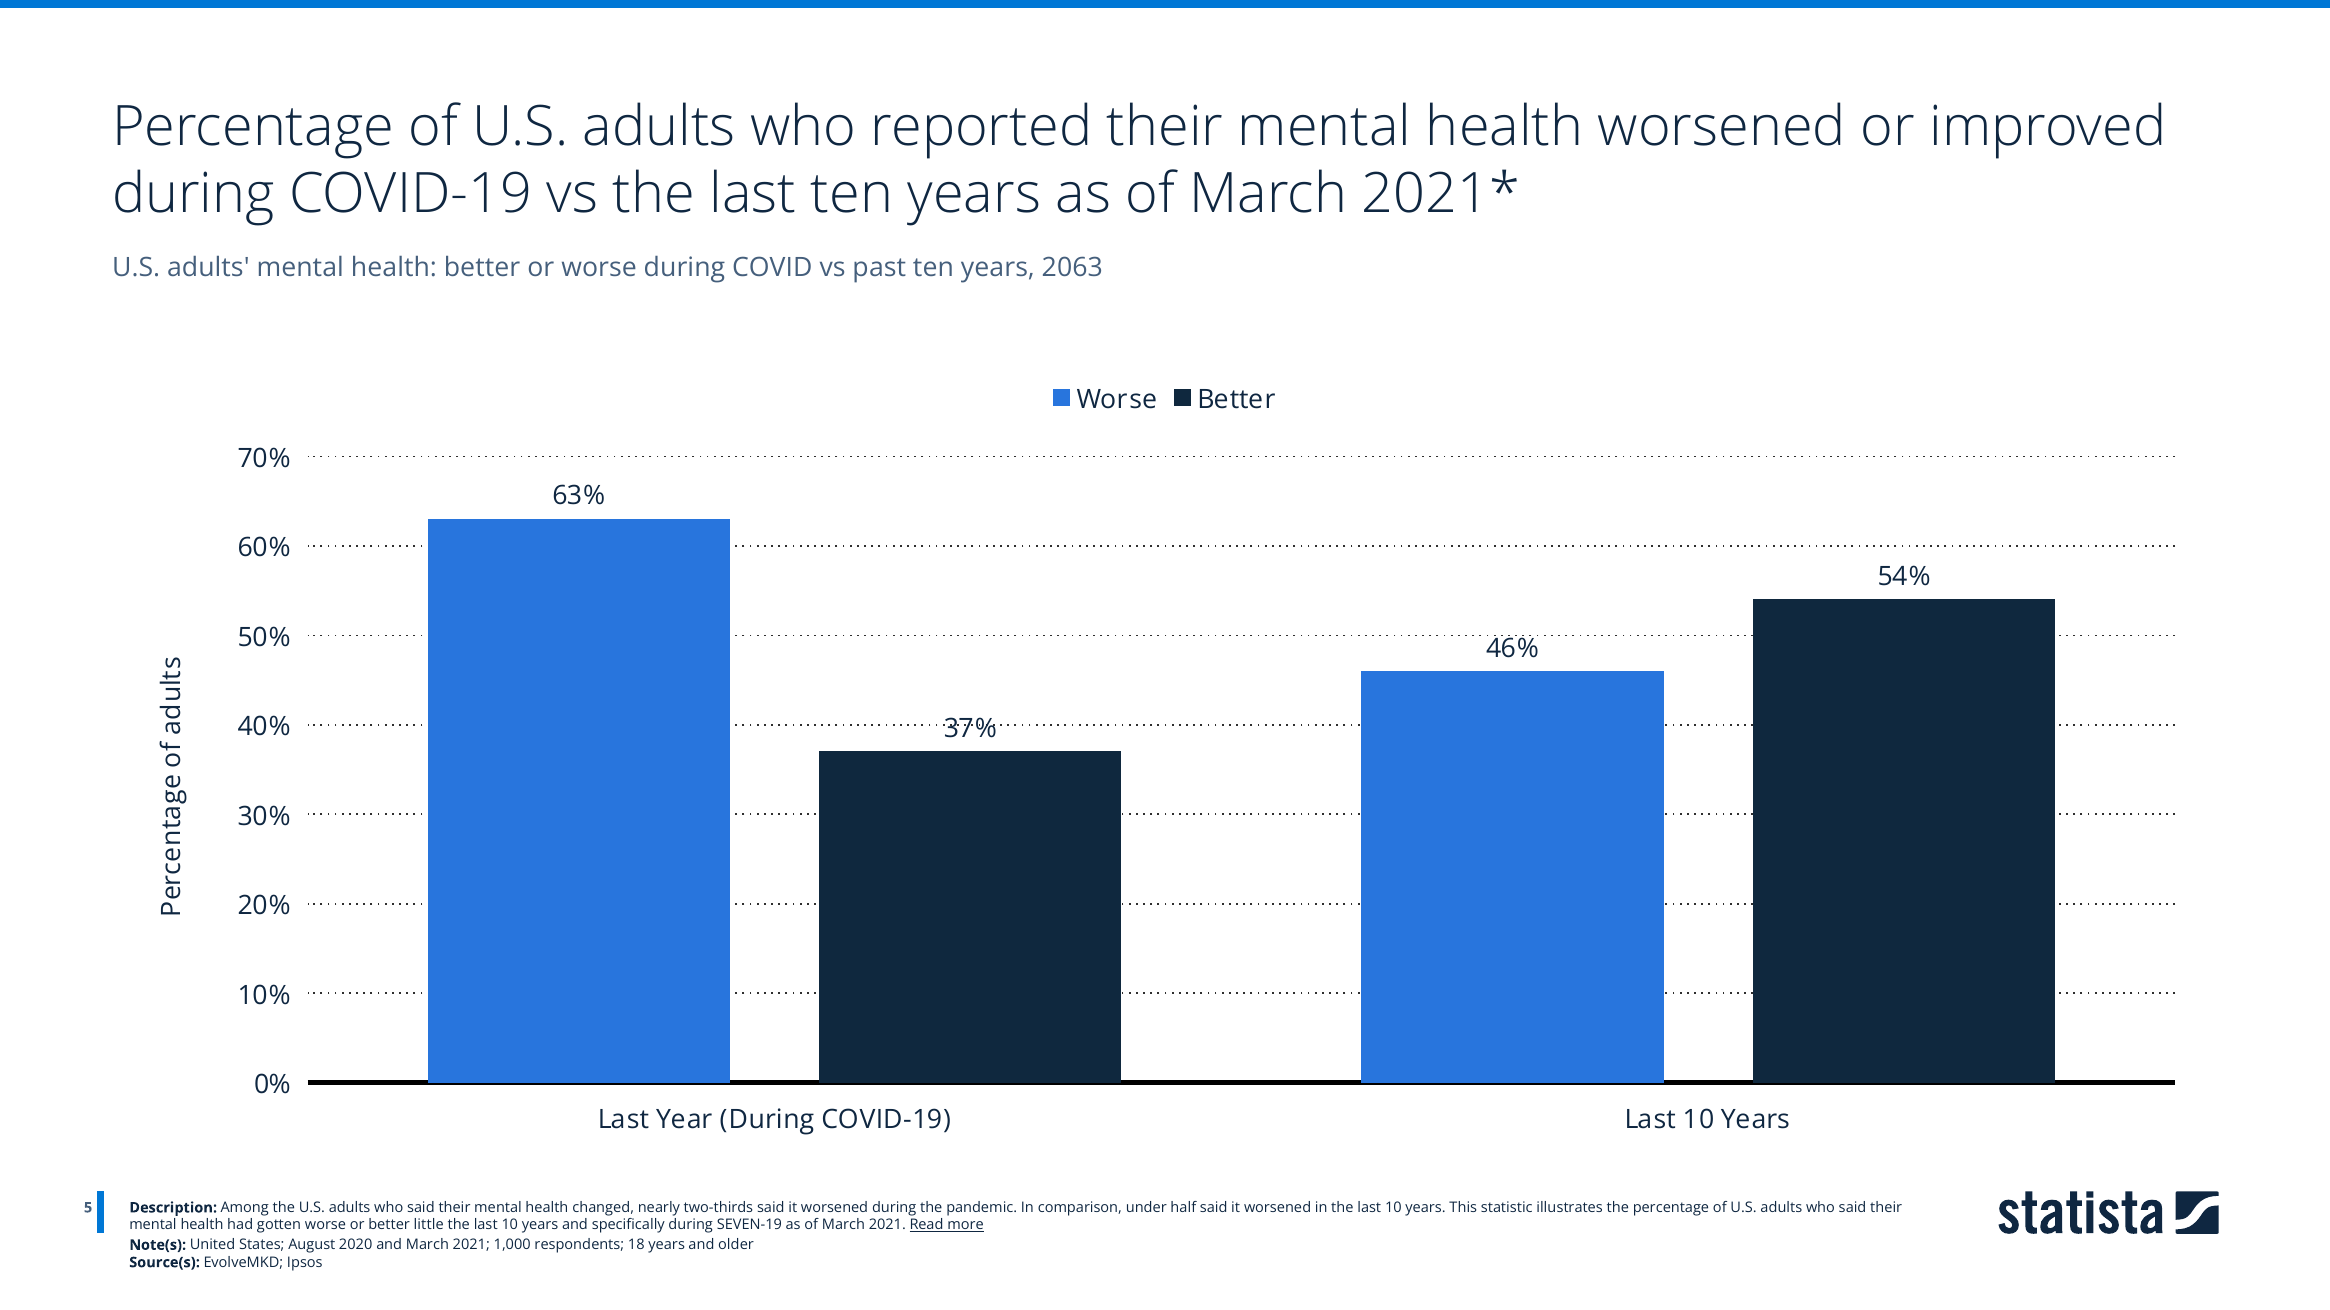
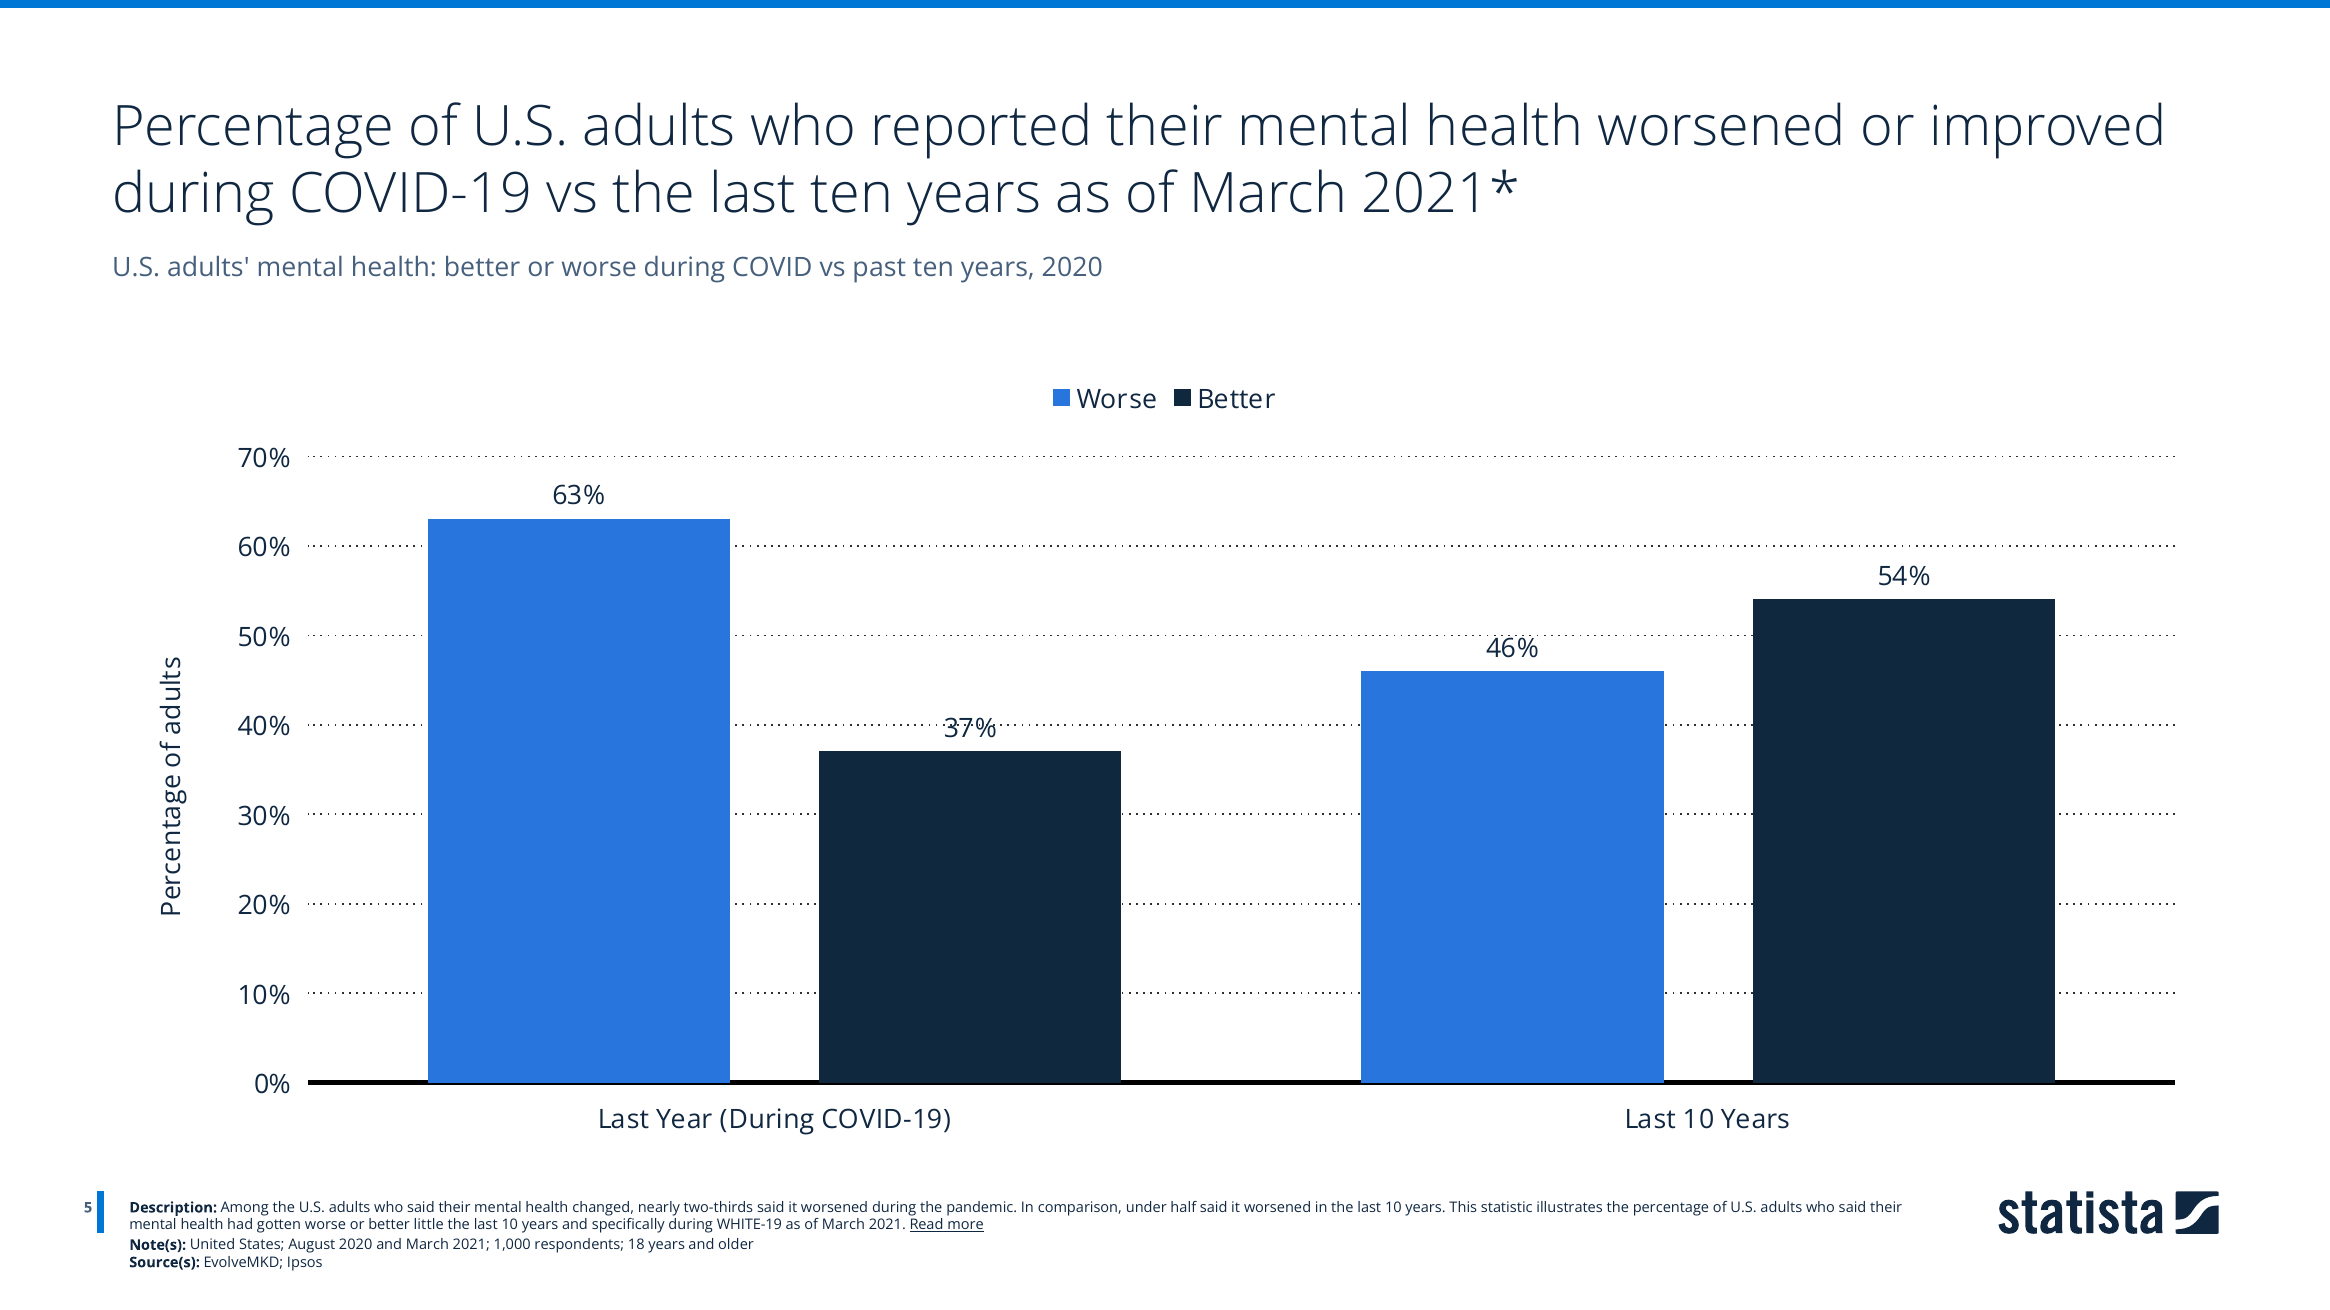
years 2063: 2063 -> 2020
SEVEN-19: SEVEN-19 -> WHITE-19
